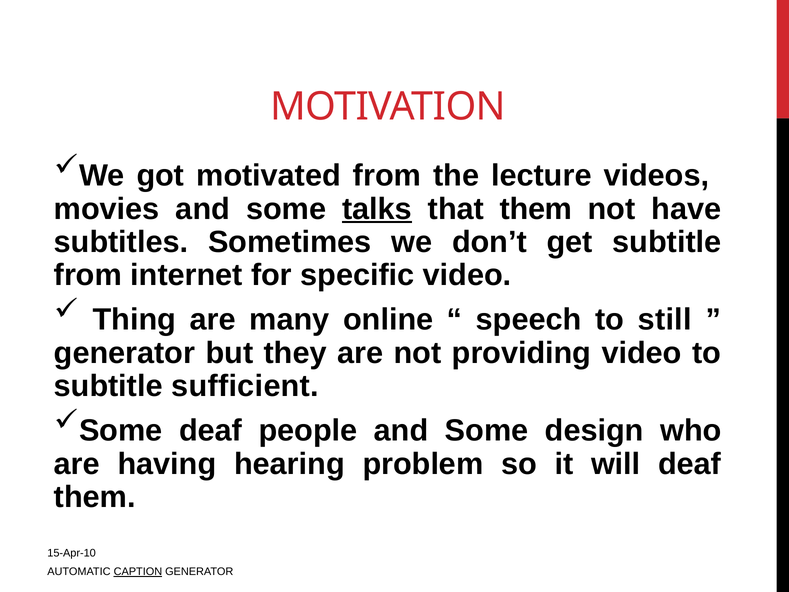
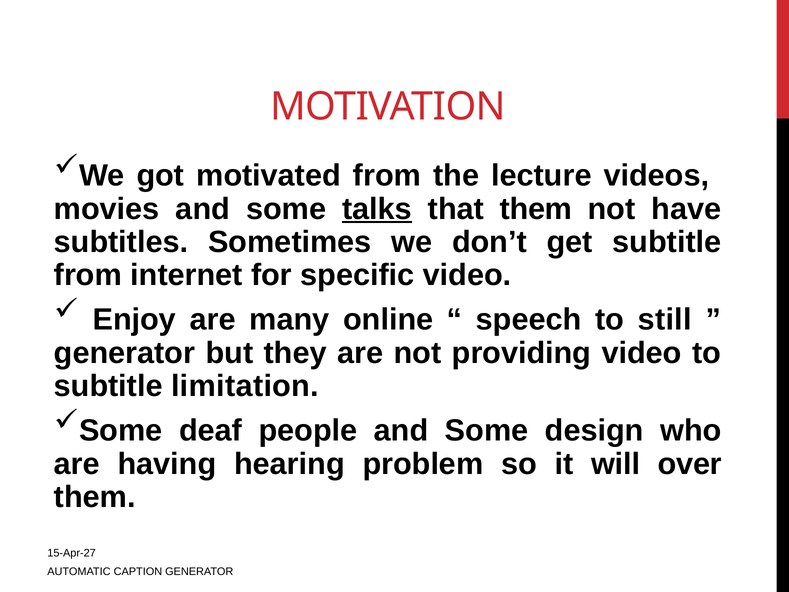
Thing: Thing -> Enjoy
sufficient: sufficient -> limitation
will deaf: deaf -> over
15-Apr-10: 15-Apr-10 -> 15-Apr-27
CAPTION underline: present -> none
